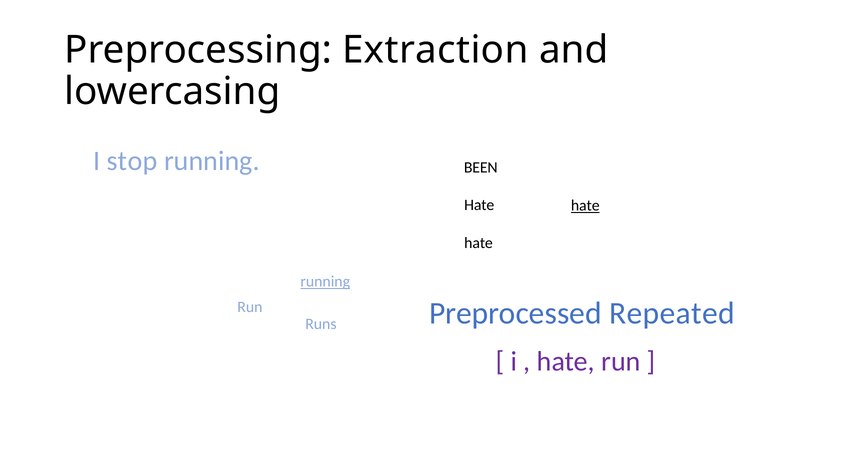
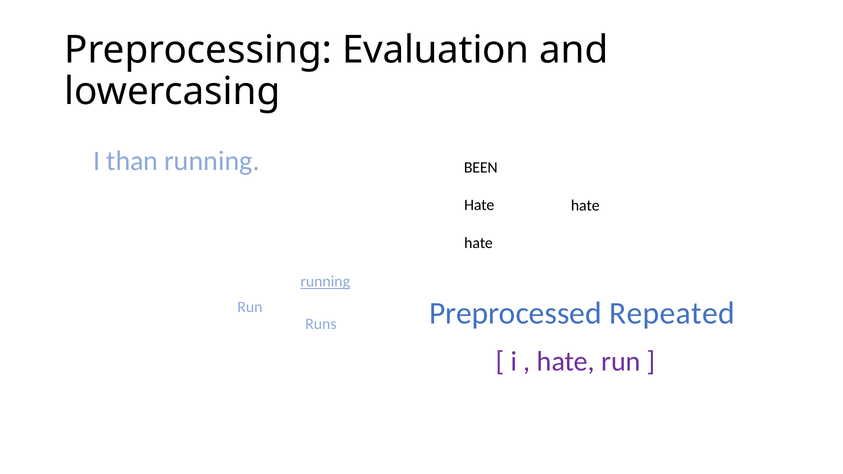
Extraction: Extraction -> Evaluation
stop: stop -> than
hate at (585, 206) underline: present -> none
